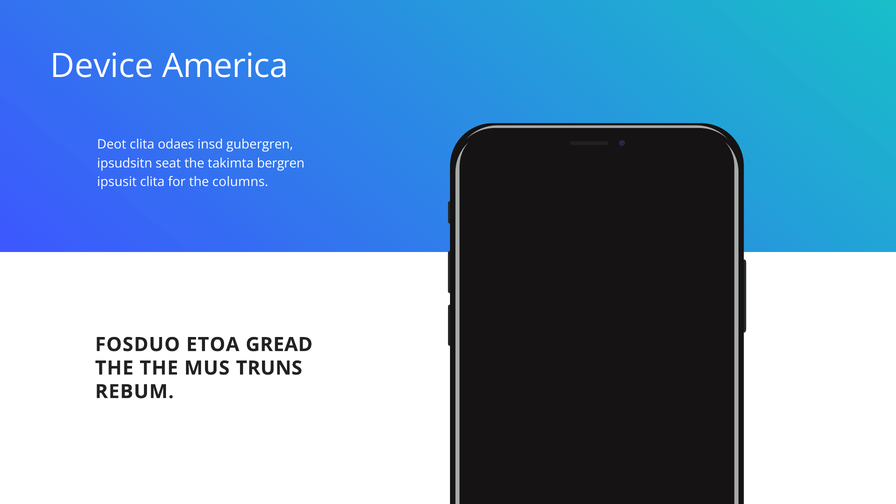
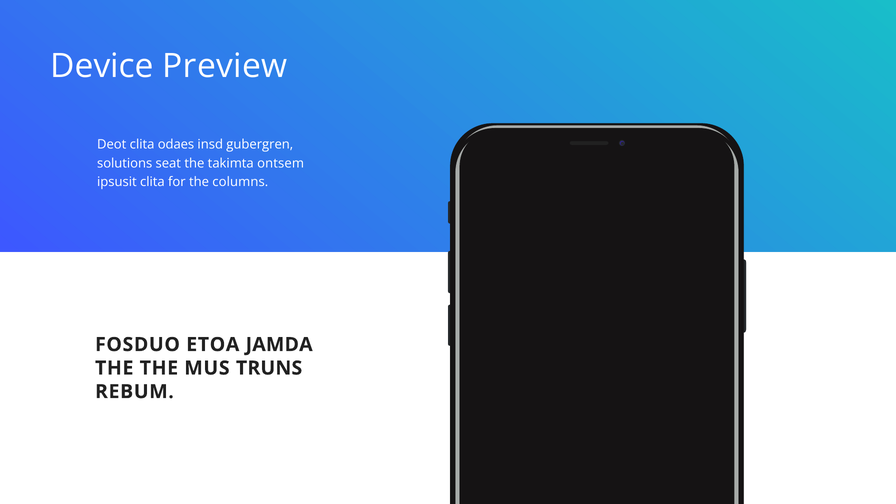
America: America -> Preview
ipsudsitn: ipsudsitn -> solutions
bergren: bergren -> ontsem
GREAD: GREAD -> JAMDA
